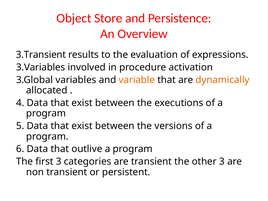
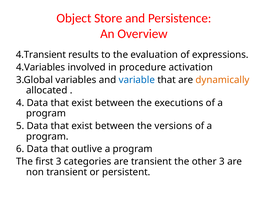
3.Transient: 3.Transient -> 4.Transient
3.Variables: 3.Variables -> 4.Variables
variable colour: orange -> blue
